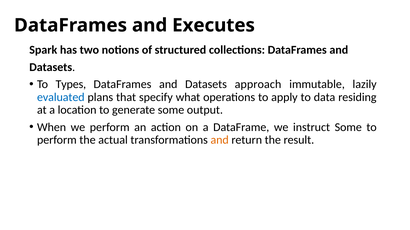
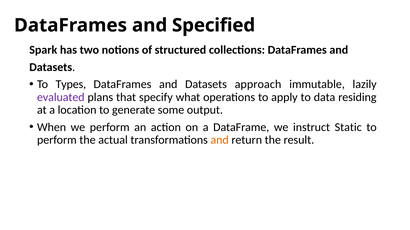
Executes: Executes -> Specified
evaluated colour: blue -> purple
instruct Some: Some -> Static
